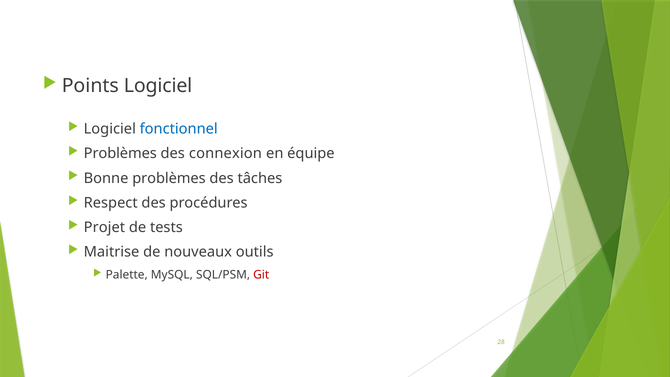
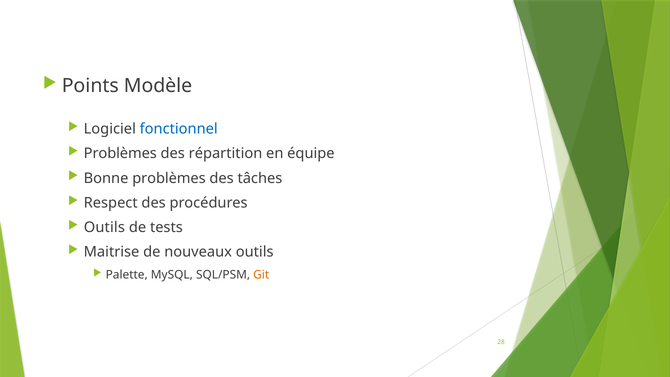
Points Logiciel: Logiciel -> Modèle
connexion: connexion -> répartition
Projet at (104, 227): Projet -> Outils
Git colour: red -> orange
